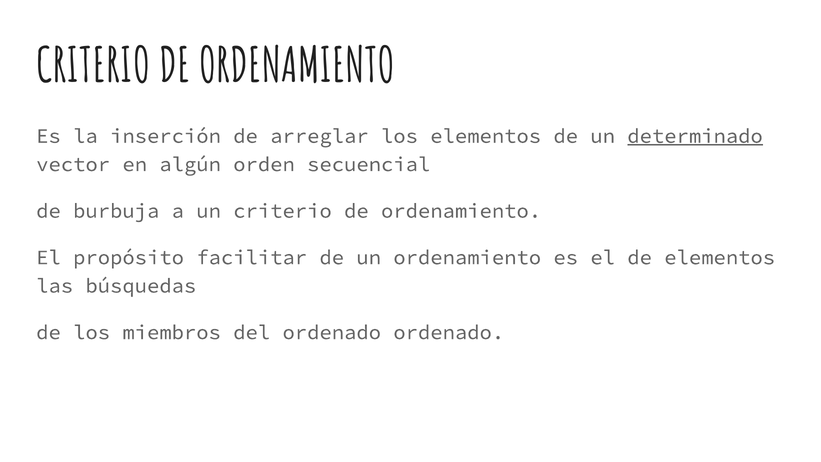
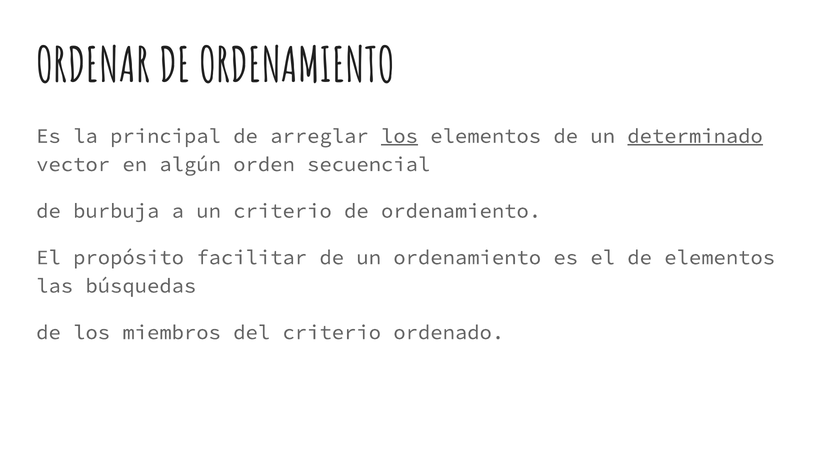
CRITERIO at (93, 67): CRITERIO -> ORDENAR
inserción: inserción -> principal
los at (399, 136) underline: none -> present
del ordenado: ordenado -> criterio
